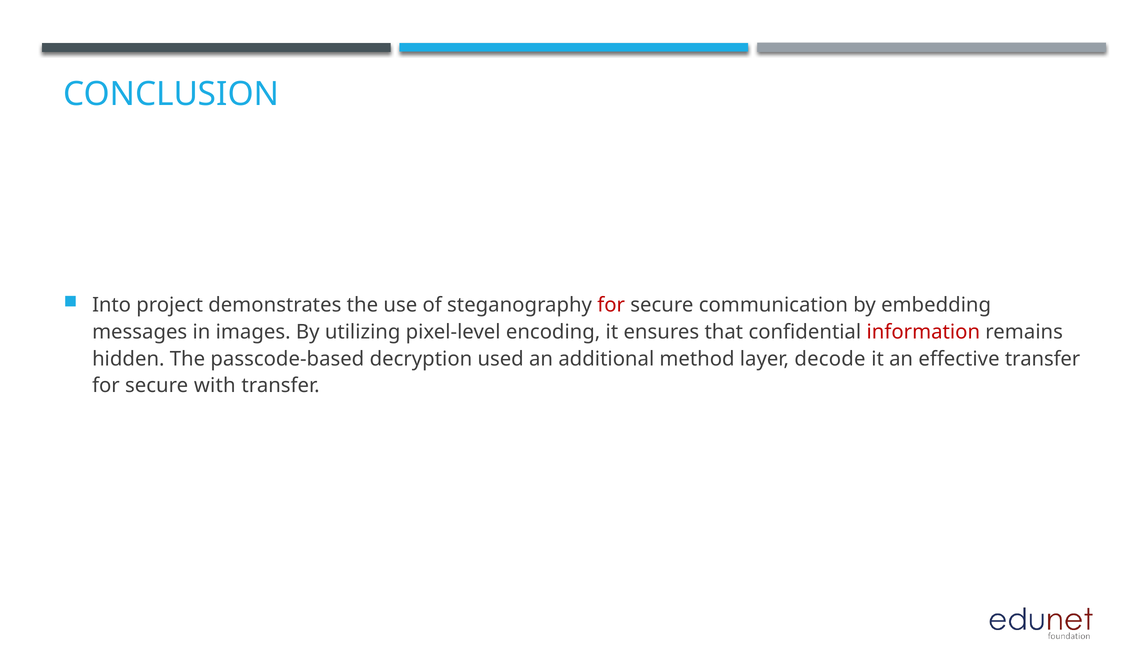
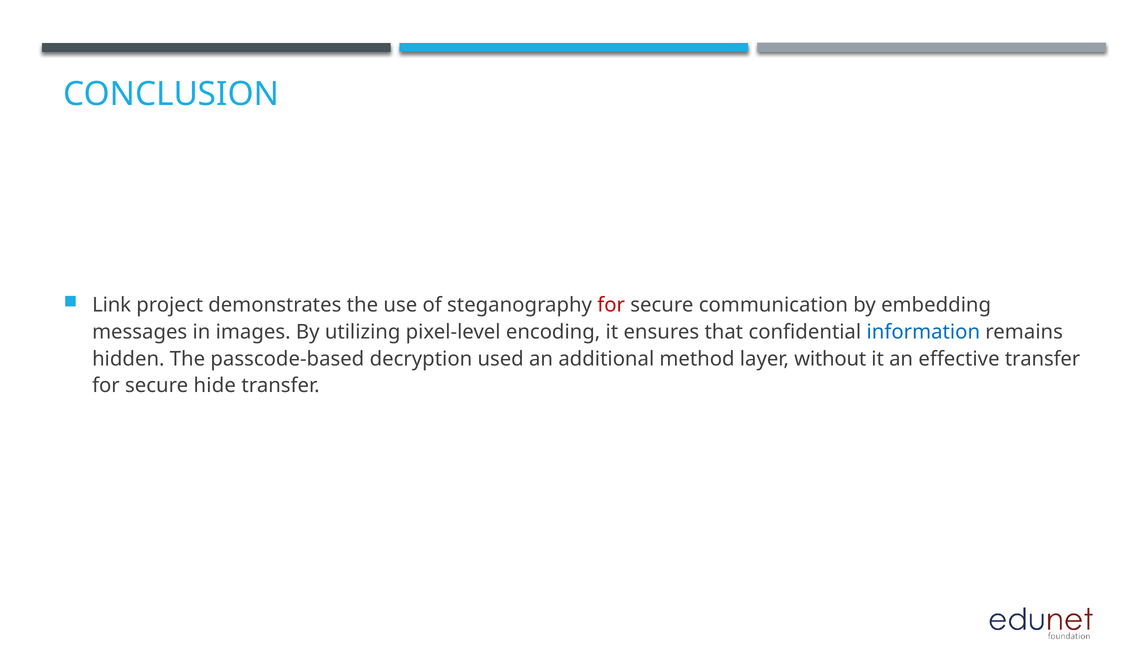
Into: Into -> Link
information colour: red -> blue
decode: decode -> without
with: with -> hide
